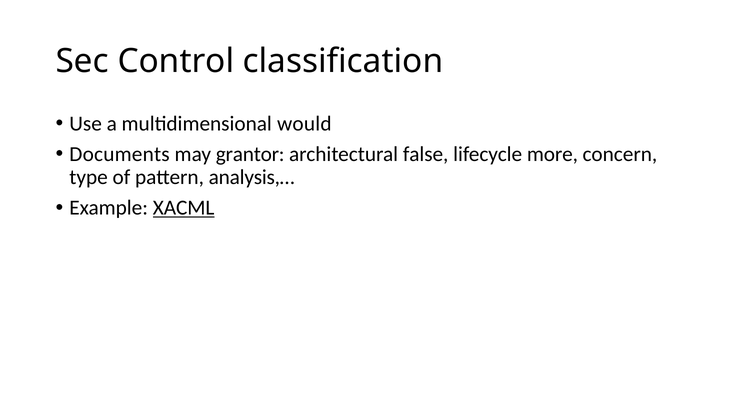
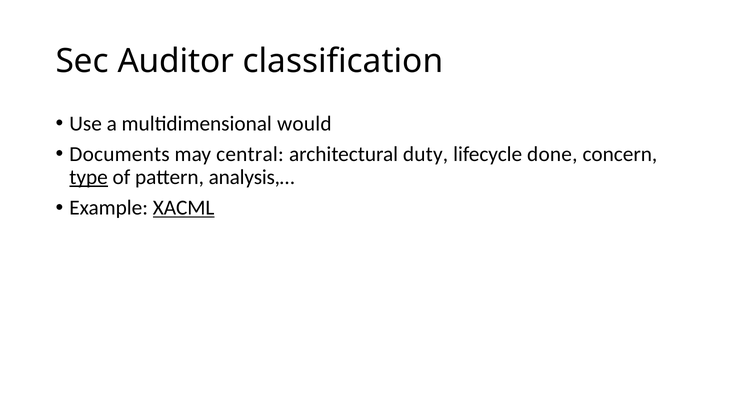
Control: Control -> Auditor
grantor: grantor -> central
false: false -> duty
more: more -> done
type underline: none -> present
